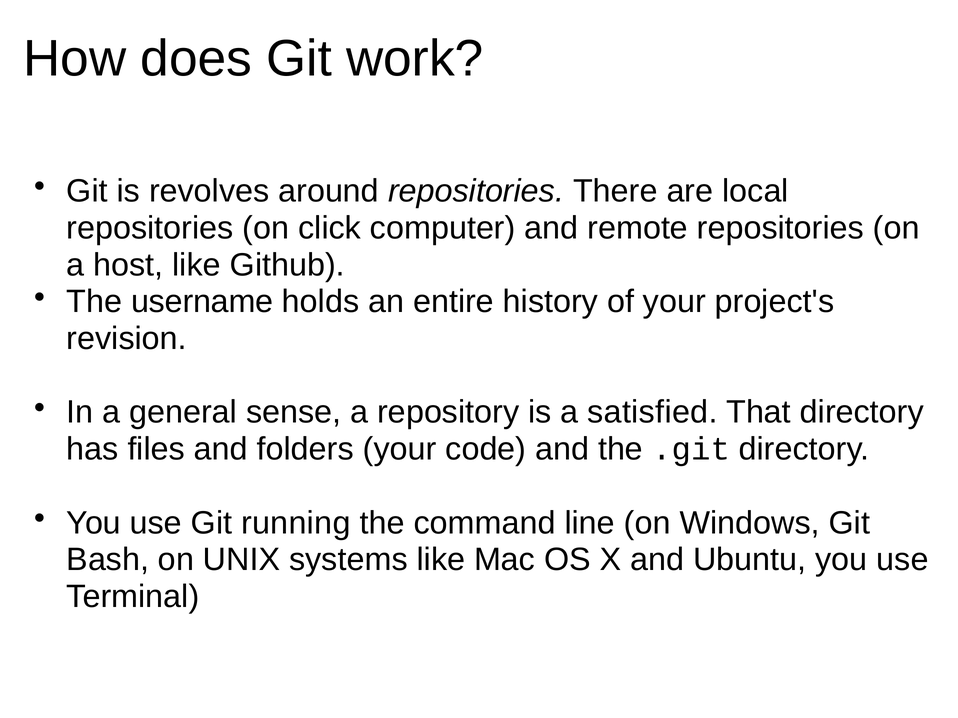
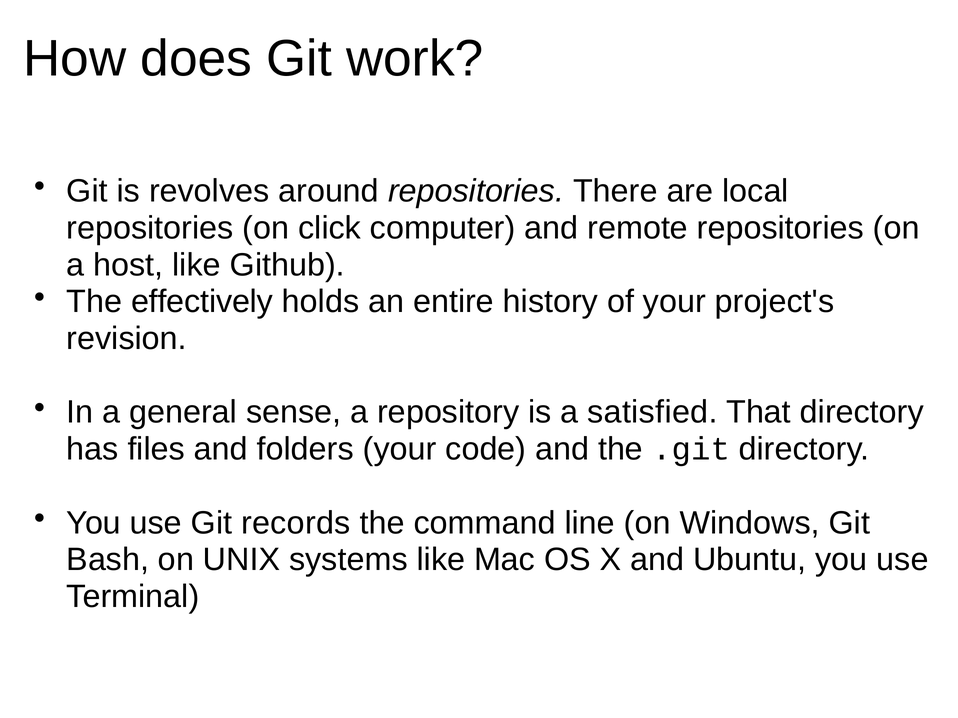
username: username -> effectively
running: running -> records
